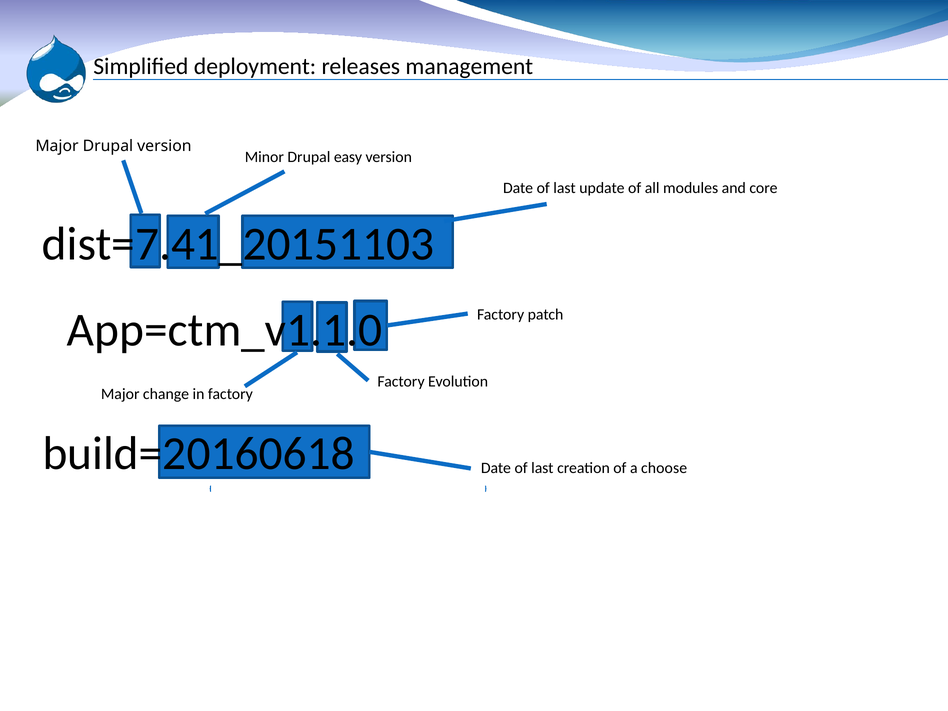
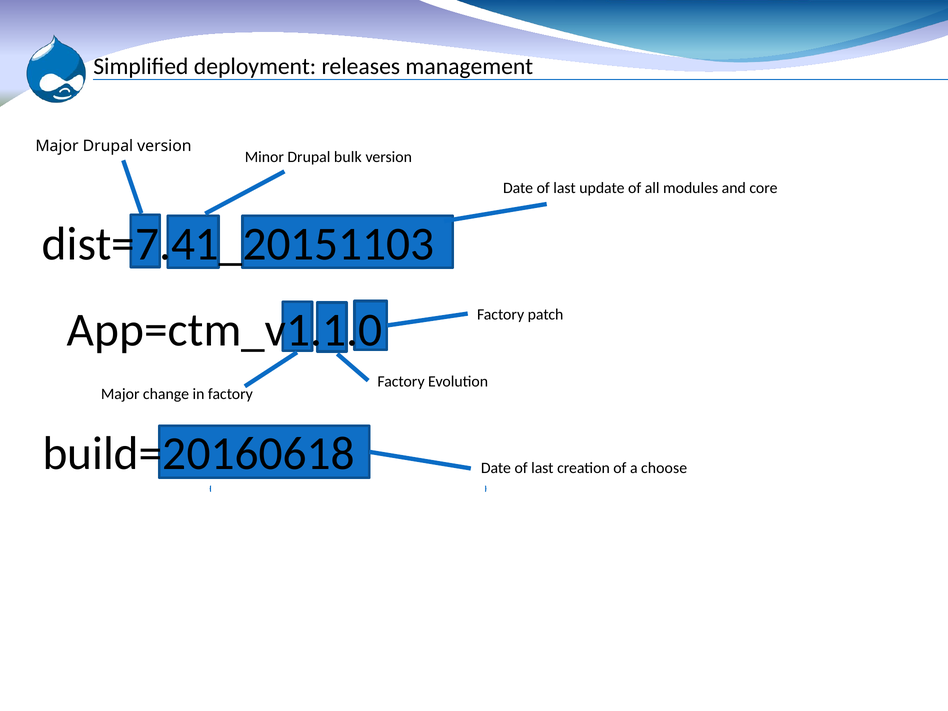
easy: easy -> bulk
